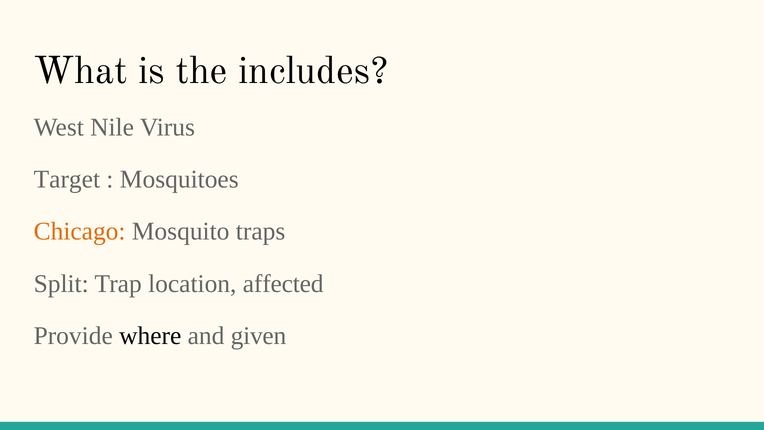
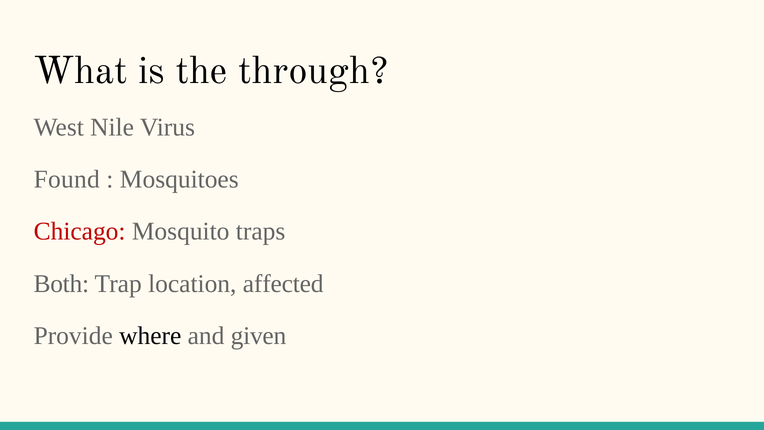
includes: includes -> through
Target: Target -> Found
Chicago colour: orange -> red
Split: Split -> Both
